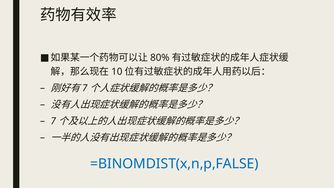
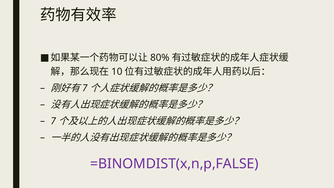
=BINOMDIST(x,n,p,FALSE colour: blue -> purple
